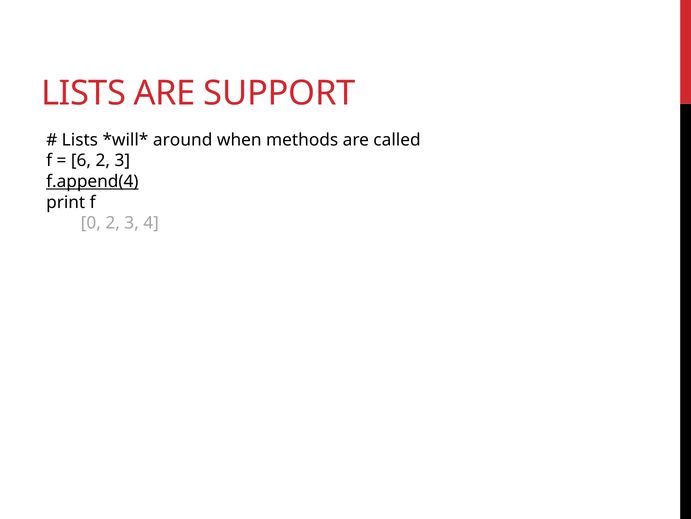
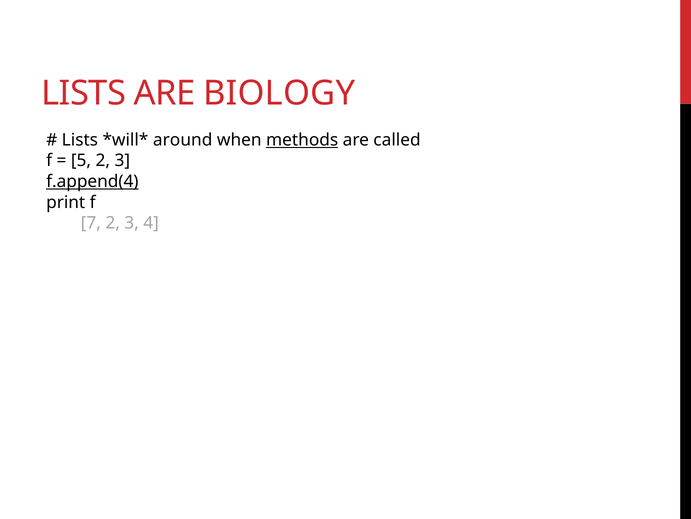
SUPPORT: SUPPORT -> BIOLOGY
methods underline: none -> present
6: 6 -> 5
0: 0 -> 7
